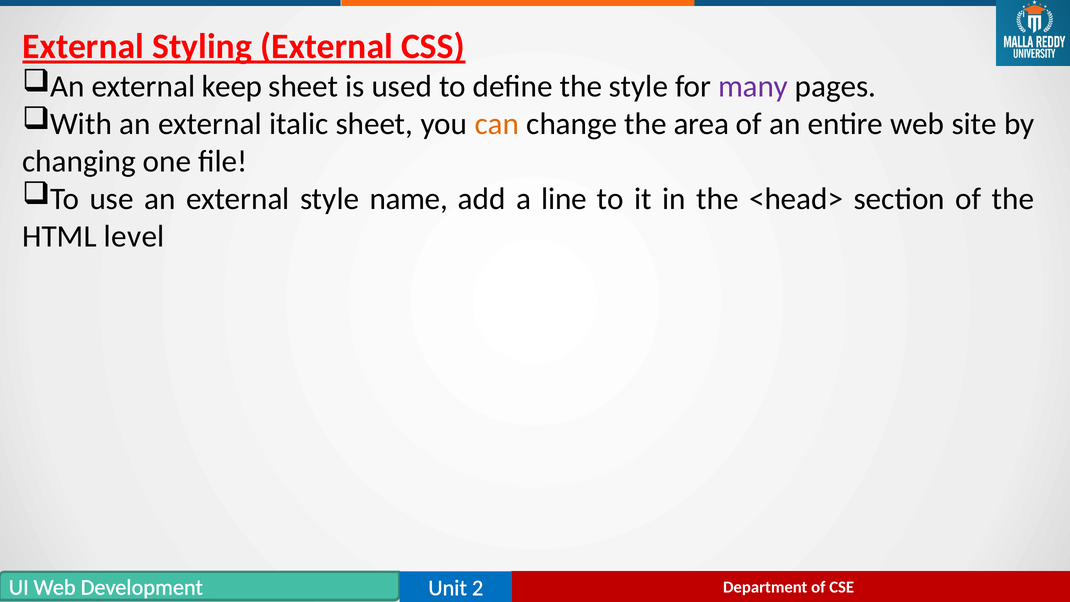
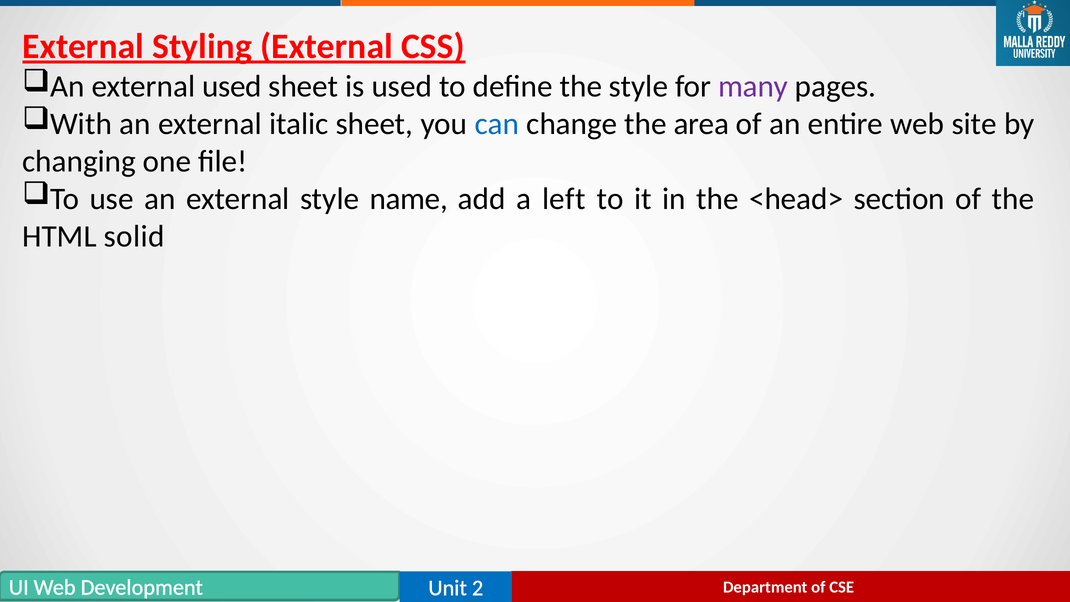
external keep: keep -> used
can colour: orange -> blue
line: line -> left
level: level -> solid
